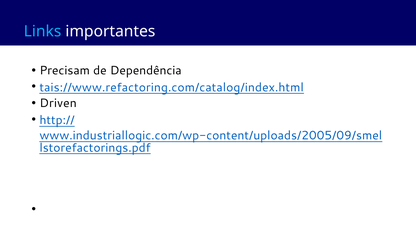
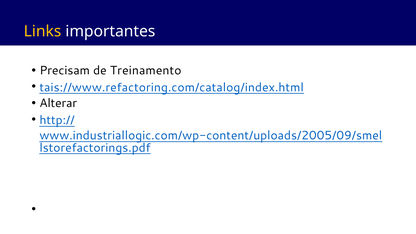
Links colour: light blue -> yellow
Dependência: Dependência -> Treinamento
Driven: Driven -> Alterar
